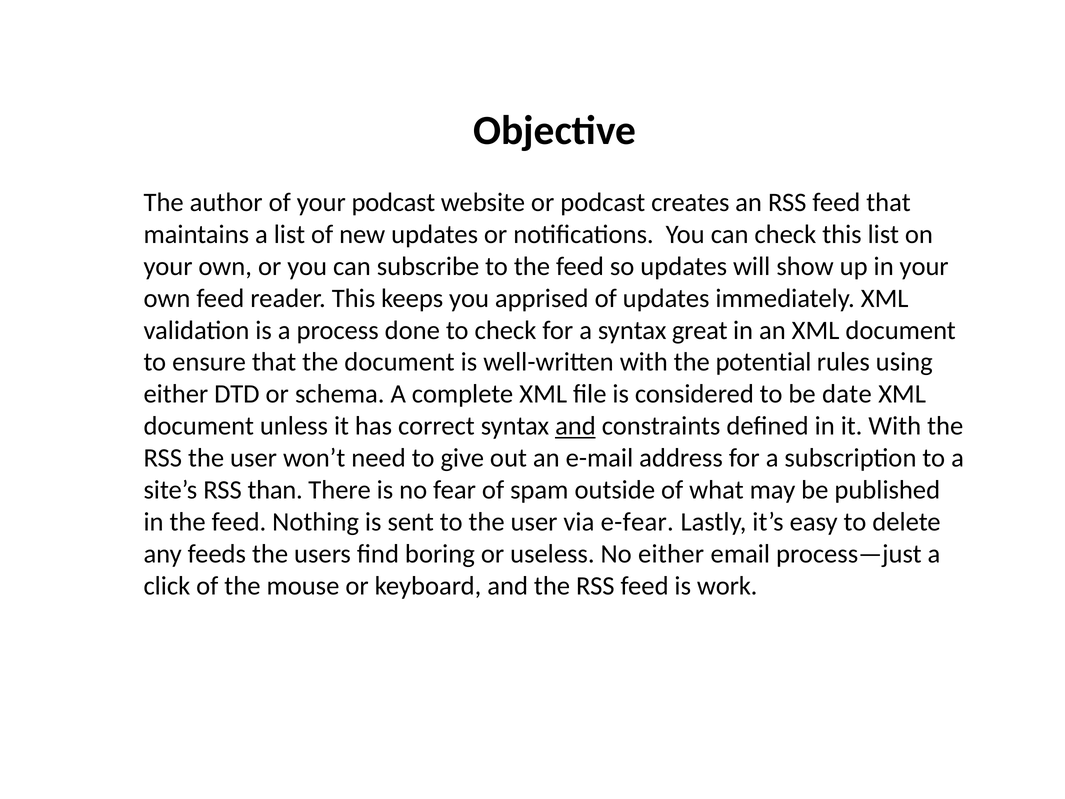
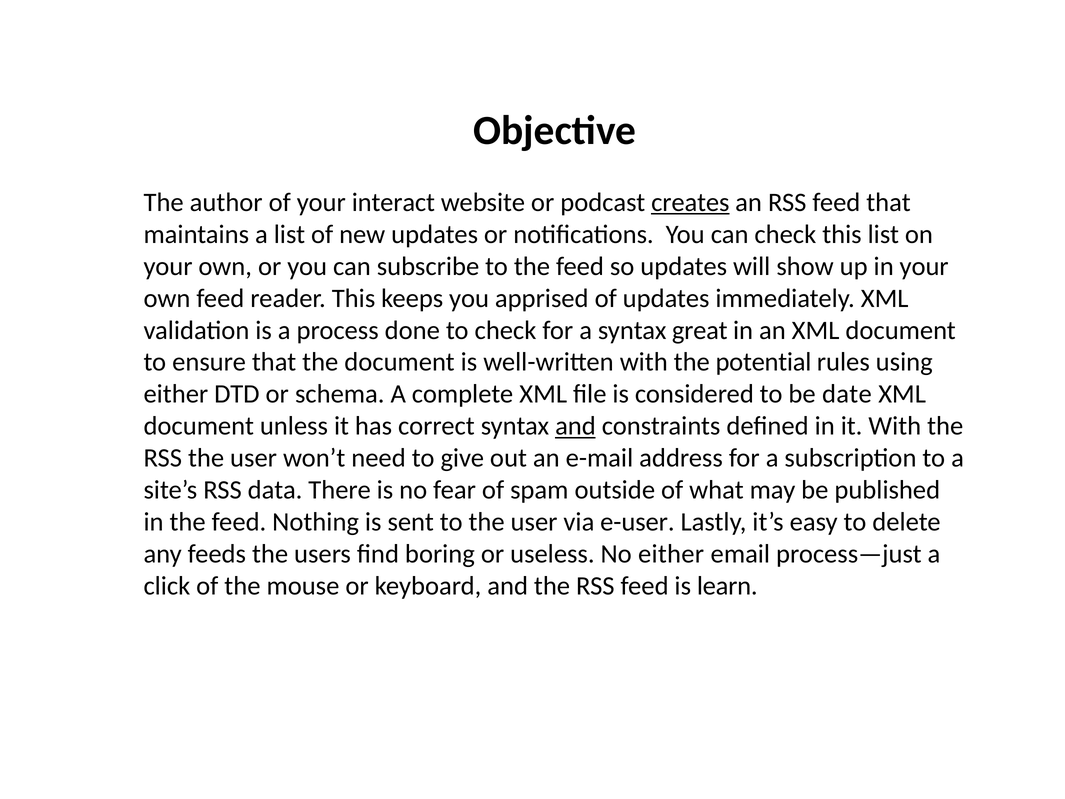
your podcast: podcast -> interact
creates underline: none -> present
than: than -> data
e-fear: e-fear -> e-user
work: work -> learn
